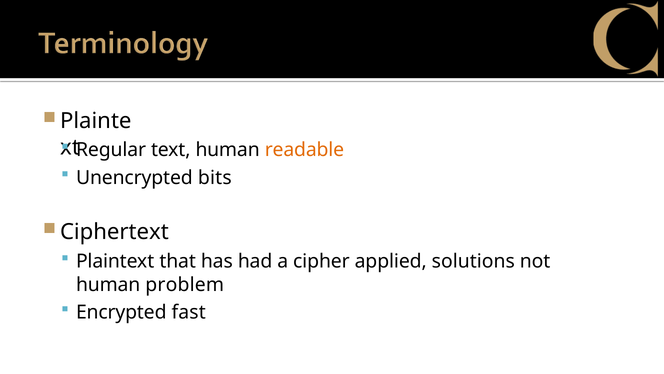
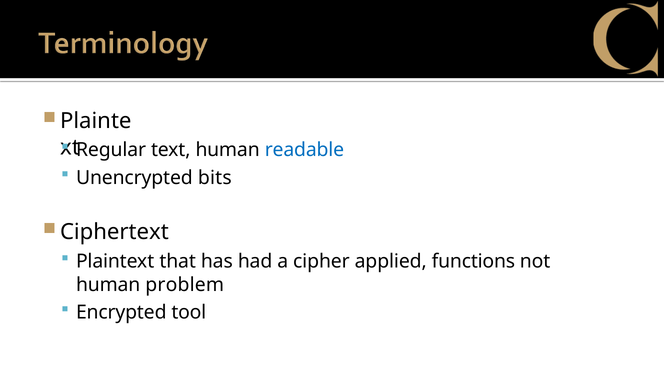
readable colour: orange -> blue
solutions: solutions -> functions
fast: fast -> tool
